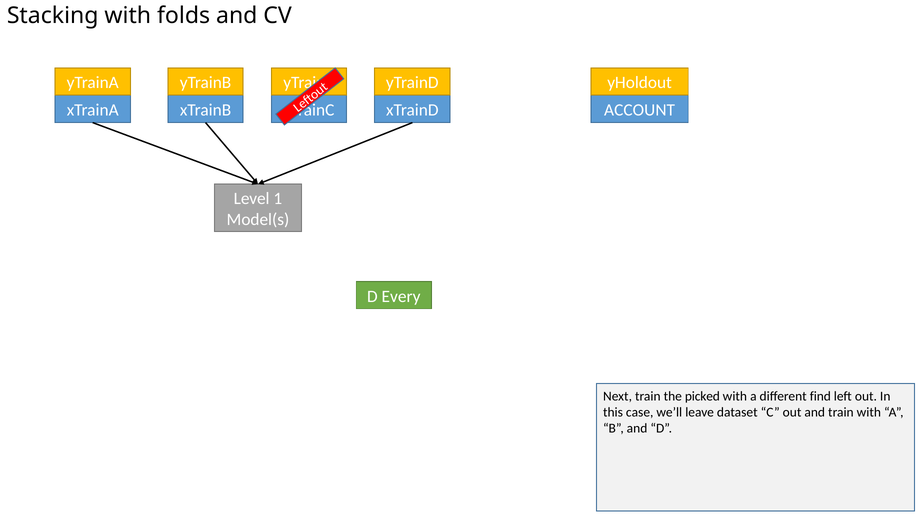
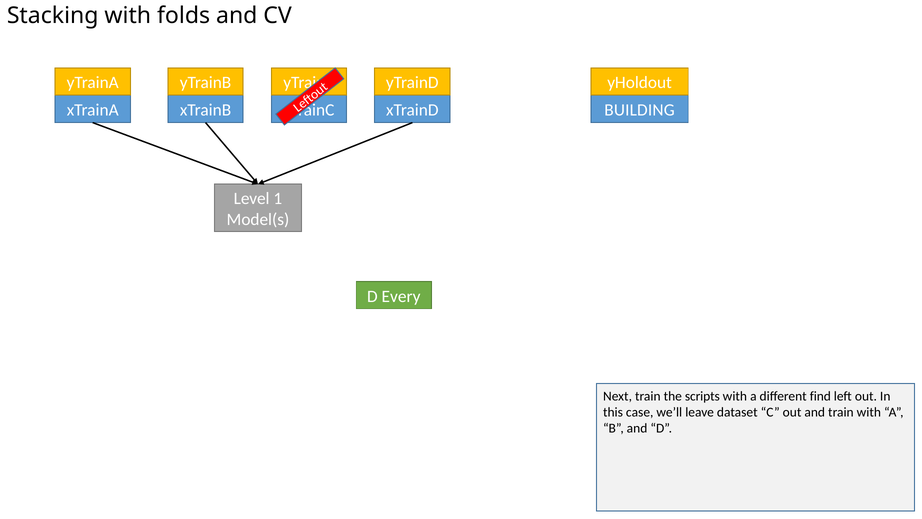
ACCOUNT: ACCOUNT -> BUILDING
picked: picked -> scripts
